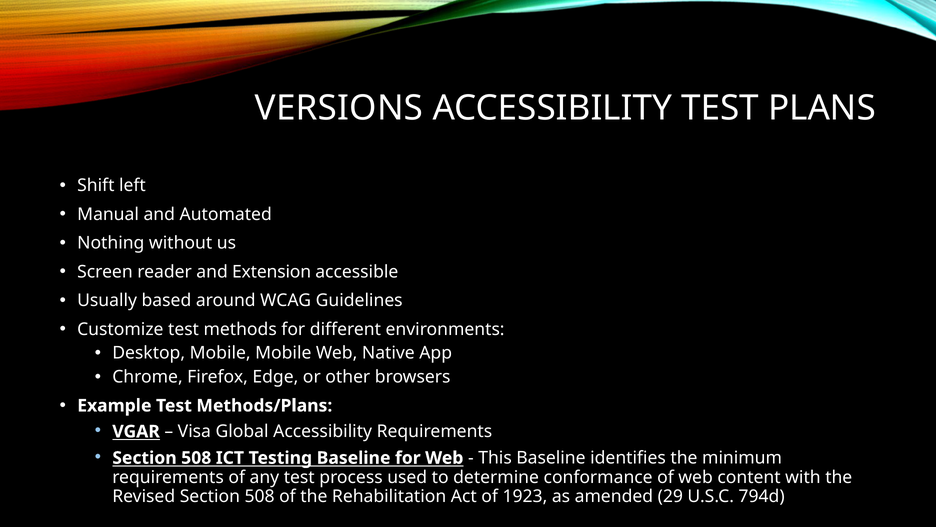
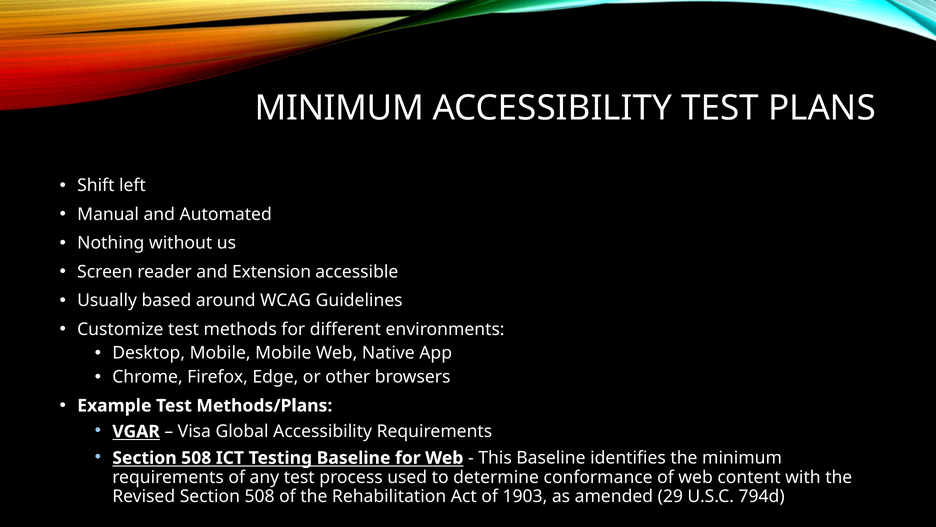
VERSIONS at (339, 108): VERSIONS -> MINIMUM
1923: 1923 -> 1903
